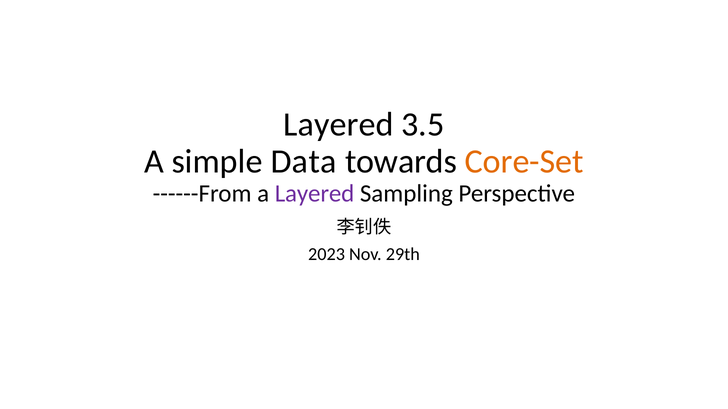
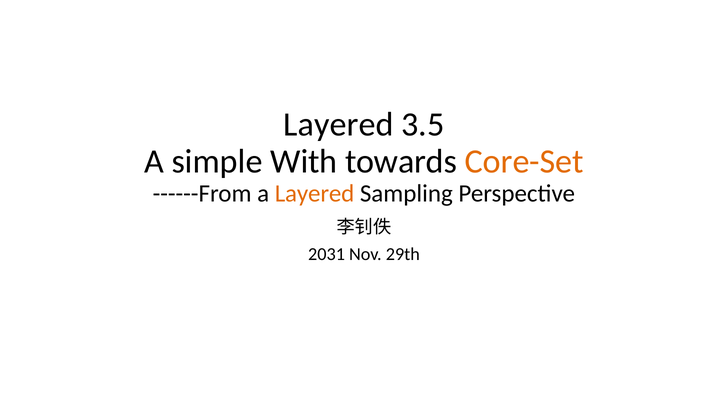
Data: Data -> With
Layered at (315, 194) colour: purple -> orange
2023: 2023 -> 2031
